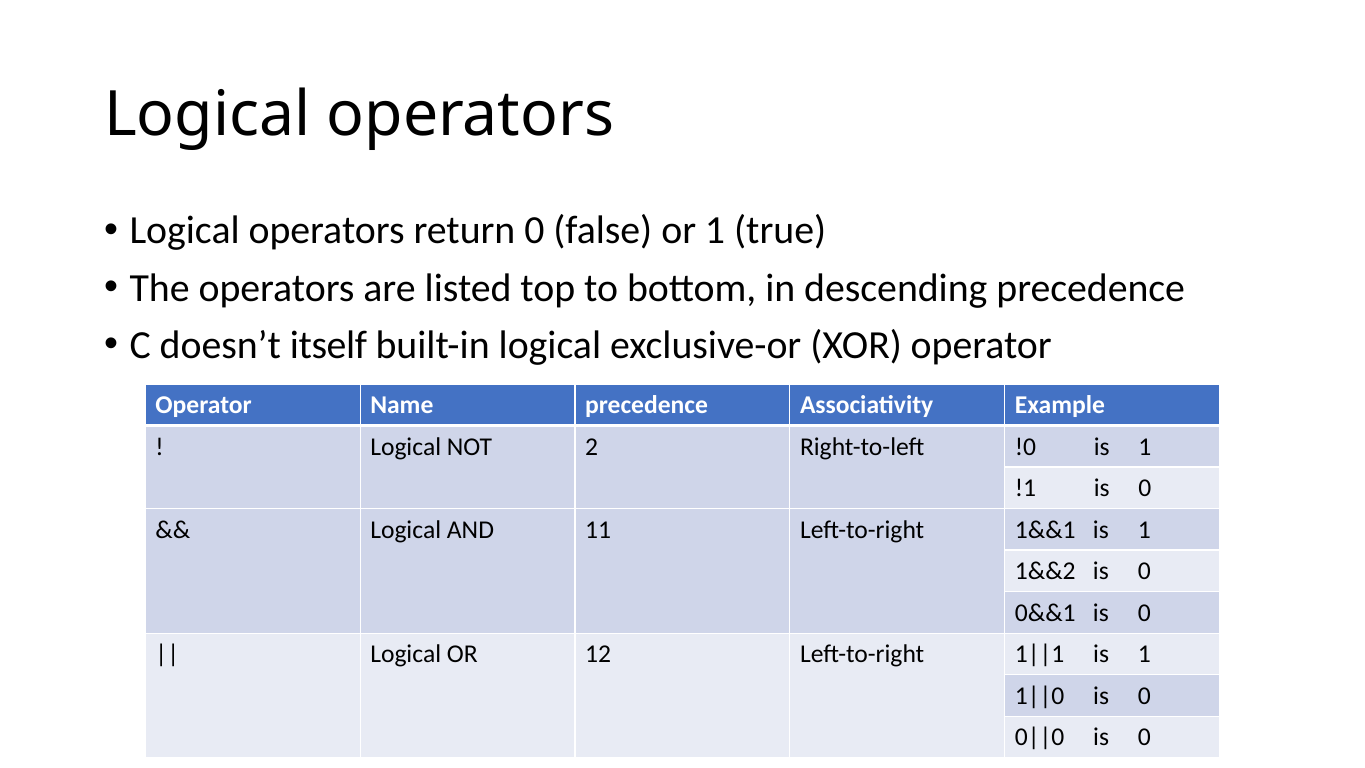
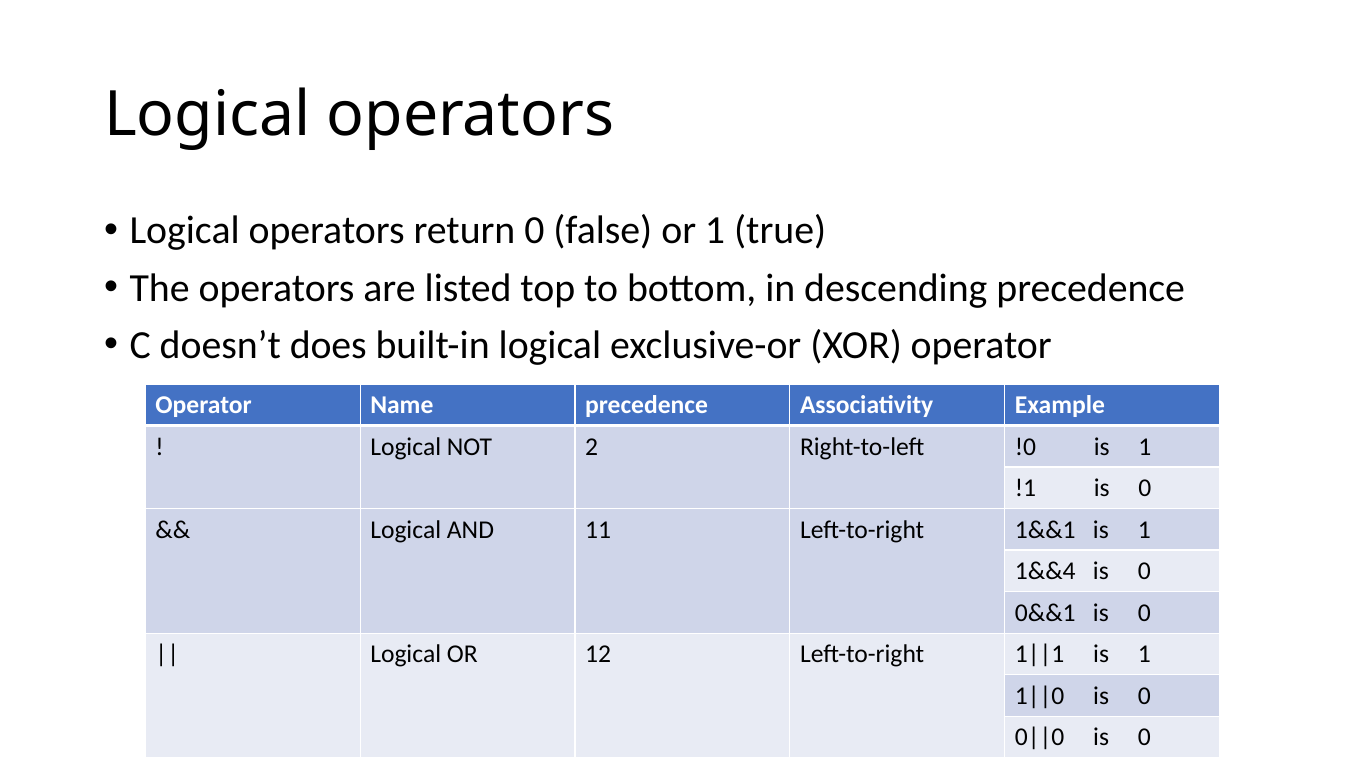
itself: itself -> does
1&&2: 1&&2 -> 1&&4
